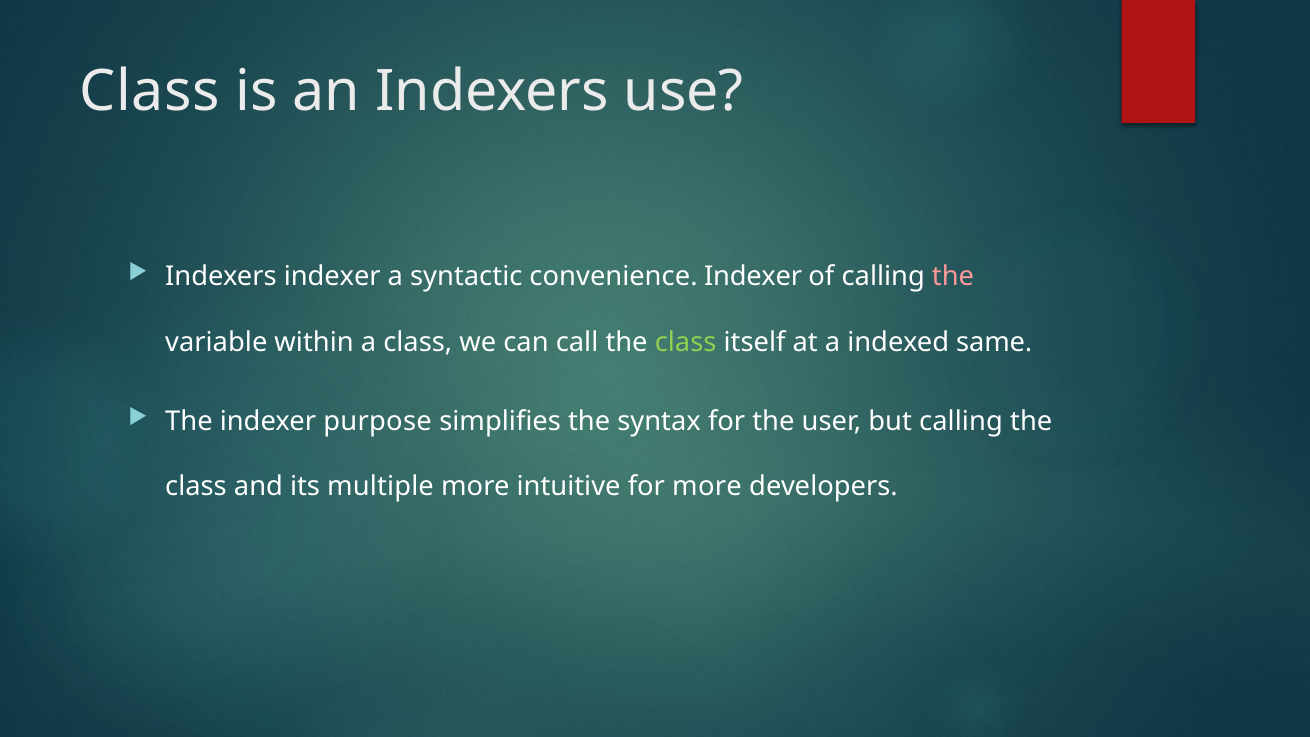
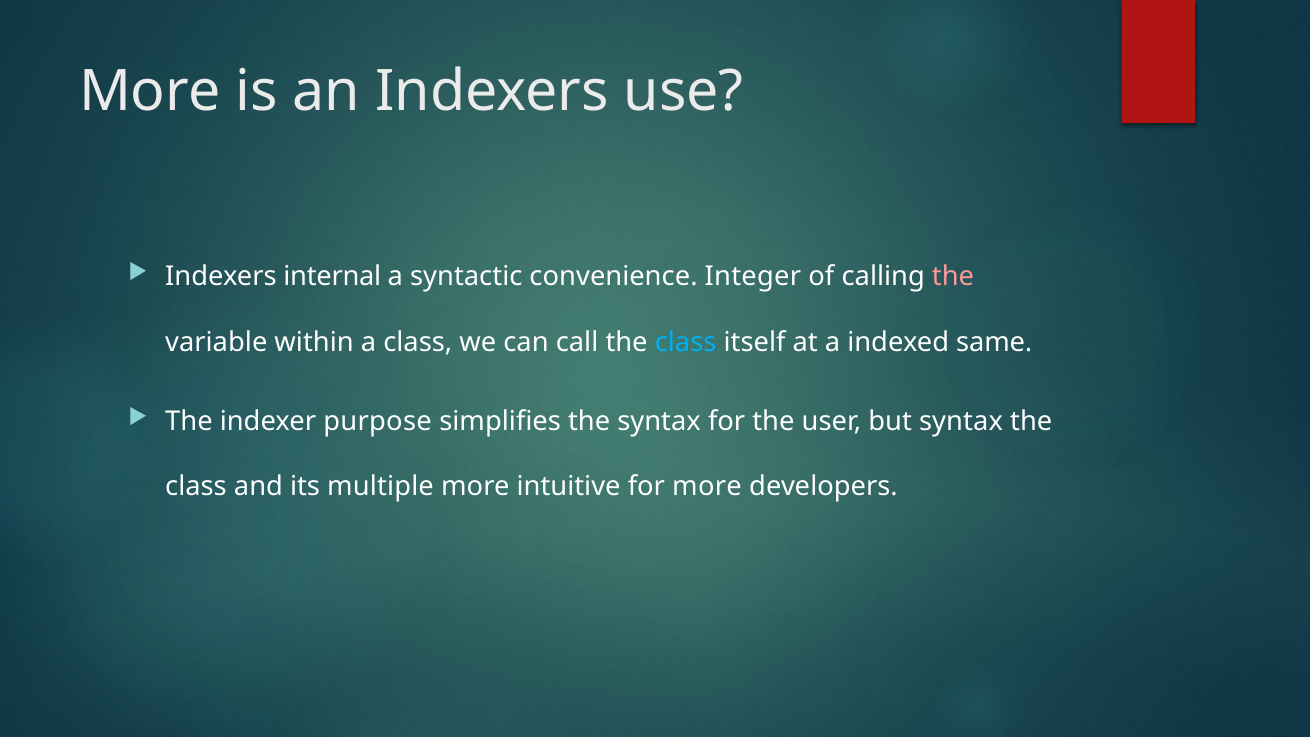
Class at (150, 92): Class -> More
Indexers indexer: indexer -> internal
convenience Indexer: Indexer -> Integer
class at (686, 342) colour: light green -> light blue
but calling: calling -> syntax
